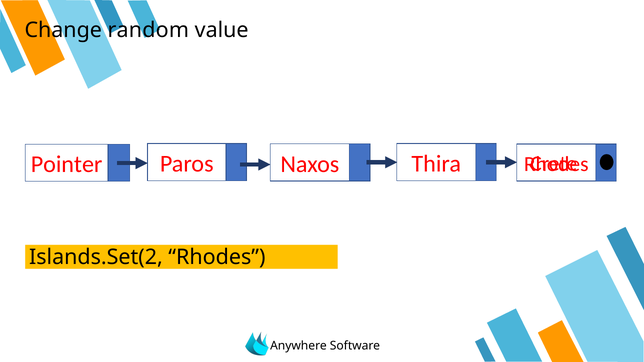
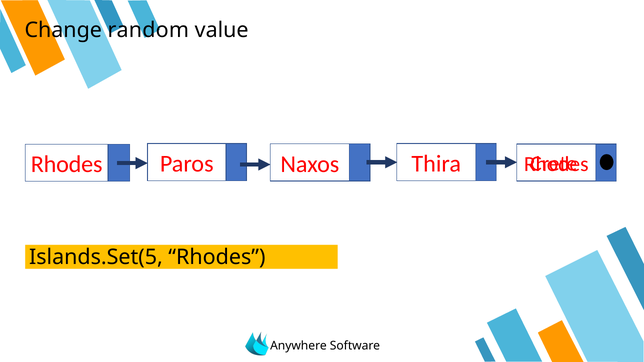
Pointer at (67, 165): Pointer -> Rhodes
Islands.Set(2: Islands.Set(2 -> Islands.Set(5
